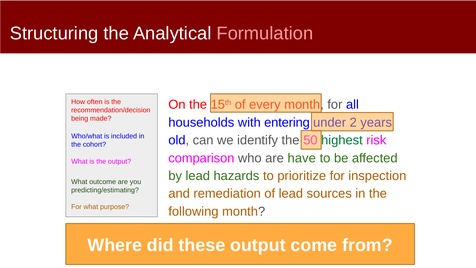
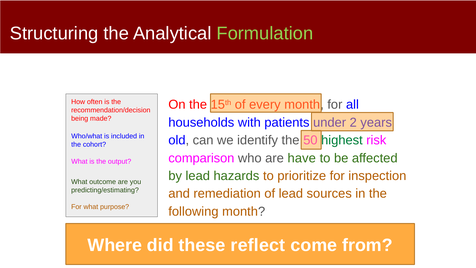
Formulation colour: pink -> light green
entering: entering -> patients
these output: output -> reflect
